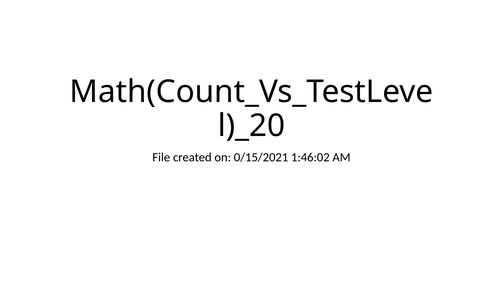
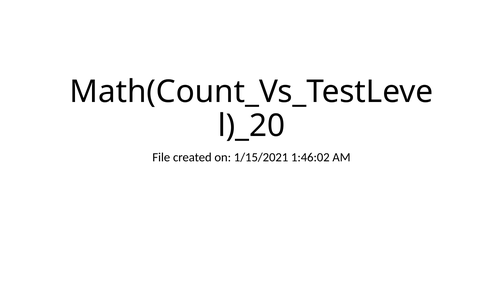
0/15/2021: 0/15/2021 -> 1/15/2021
